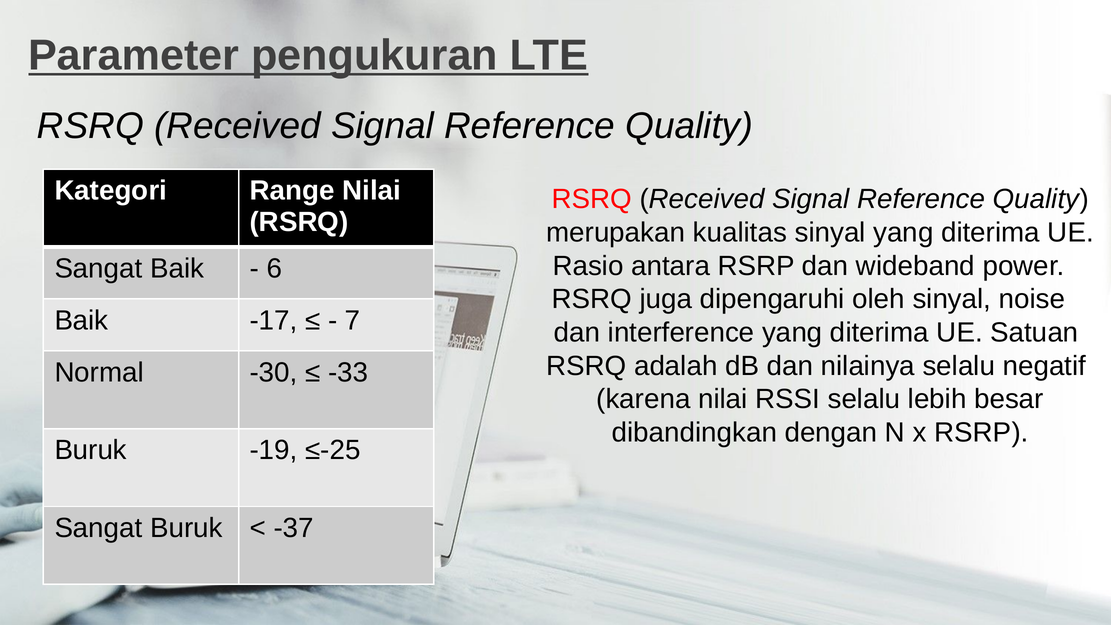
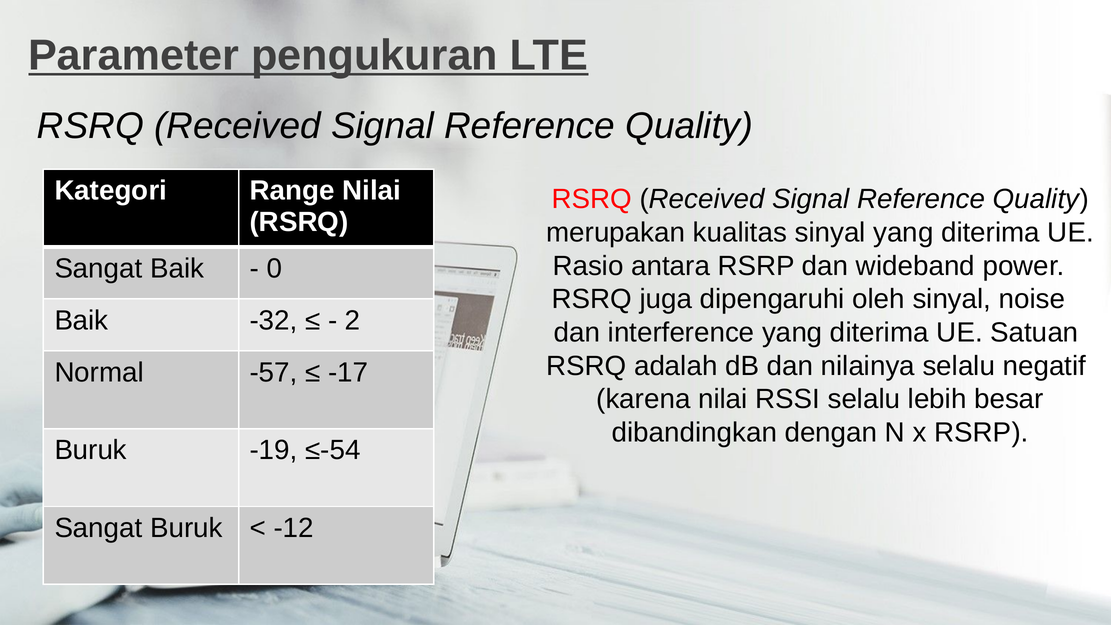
6: 6 -> 0
-17: -17 -> -32
7: 7 -> 2
-30: -30 -> -57
-33: -33 -> -17
≤-25: ≤-25 -> ≤-54
-37: -37 -> -12
